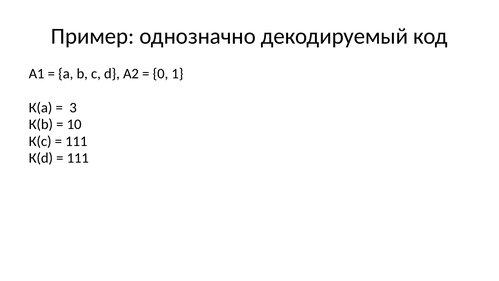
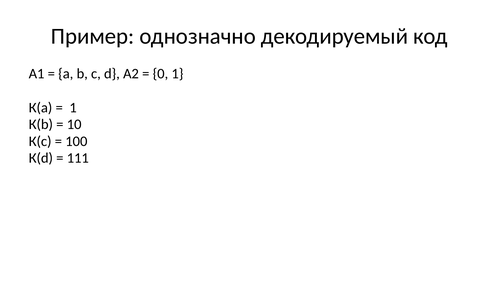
3 at (73, 107): 3 -> 1
111 at (76, 141): 111 -> 100
